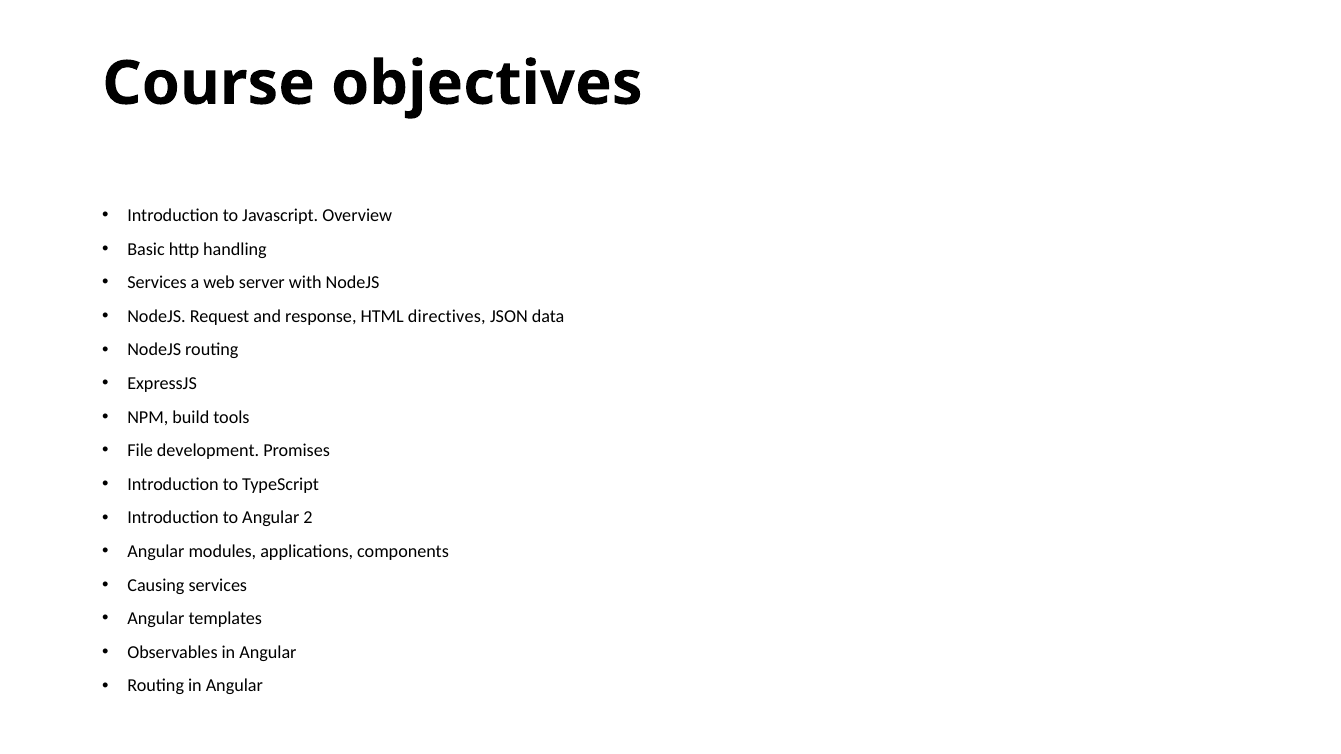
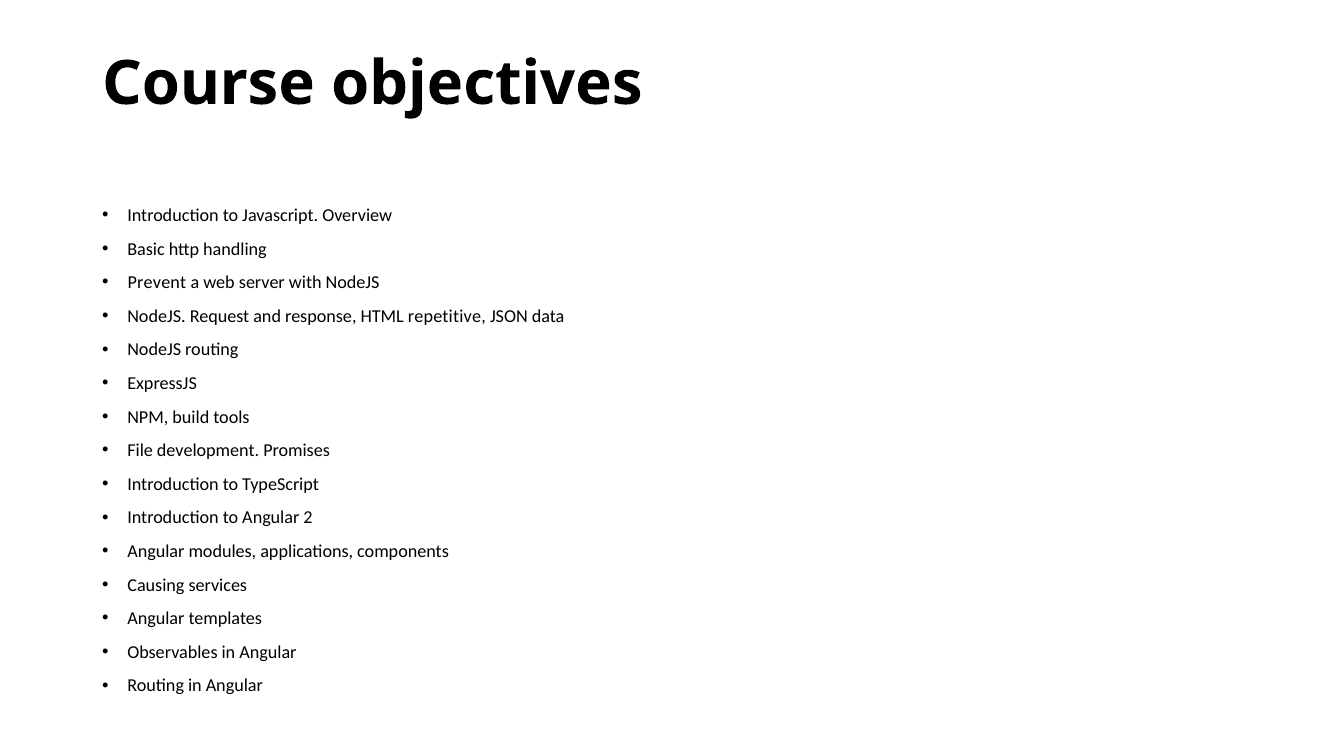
Services at (157, 283): Services -> Prevent
directives: directives -> repetitive
